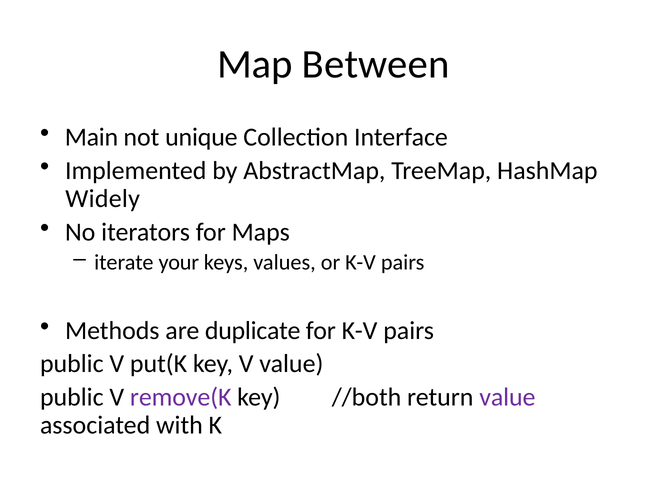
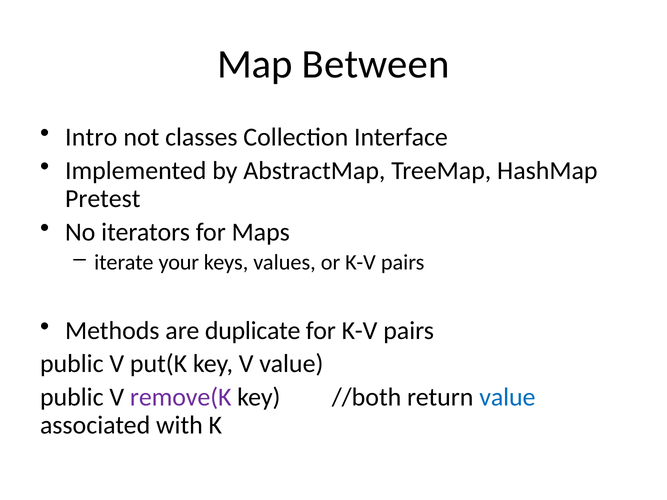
Main: Main -> Intro
unique: unique -> classes
Widely: Widely -> Pretest
value at (507, 397) colour: purple -> blue
